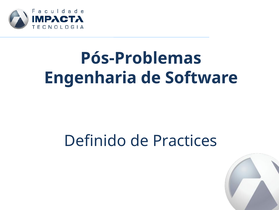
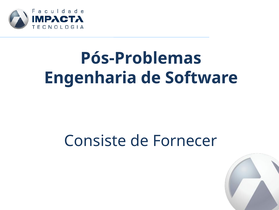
Definido: Definido -> Consiste
Practices: Practices -> Fornecer
